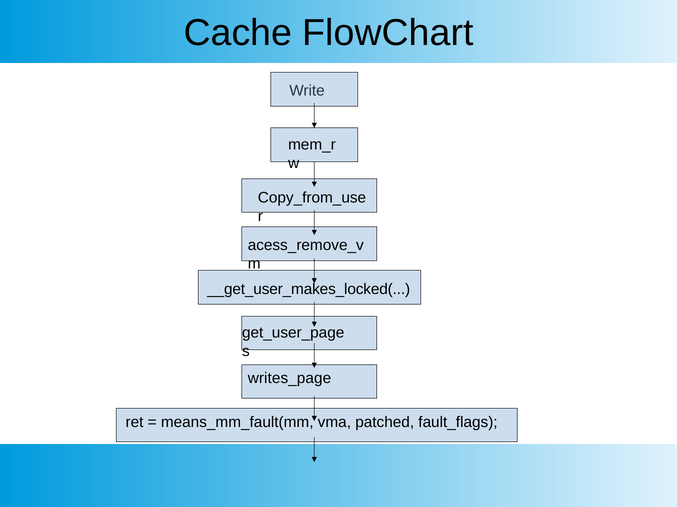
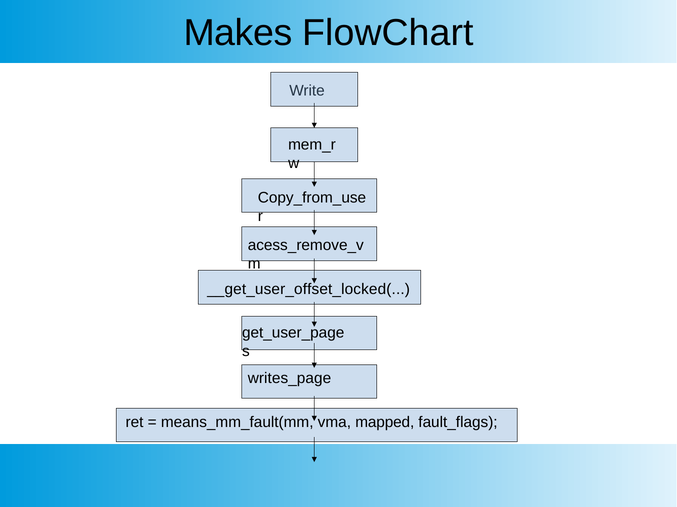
Cache: Cache -> Makes
__get_user_makes_locked(: __get_user_makes_locked( -> __get_user_offset_locked(
patched: patched -> mapped
